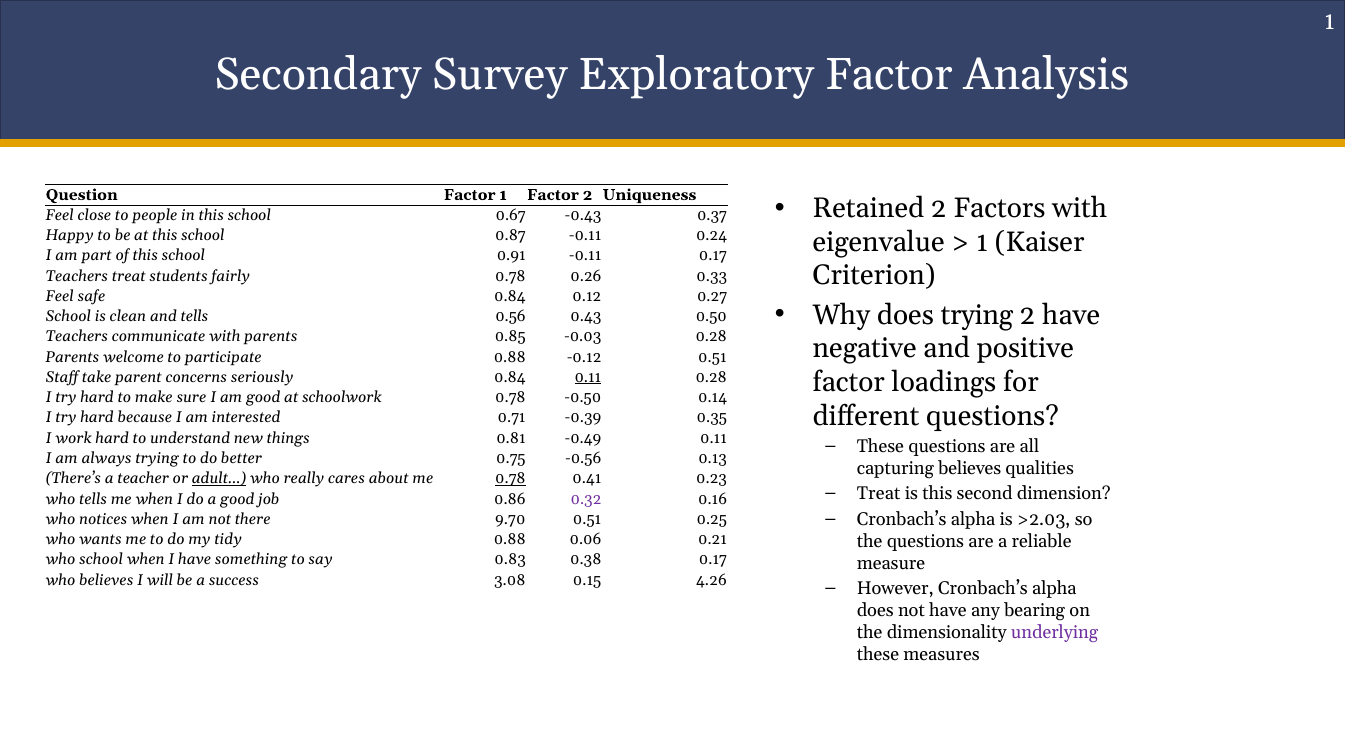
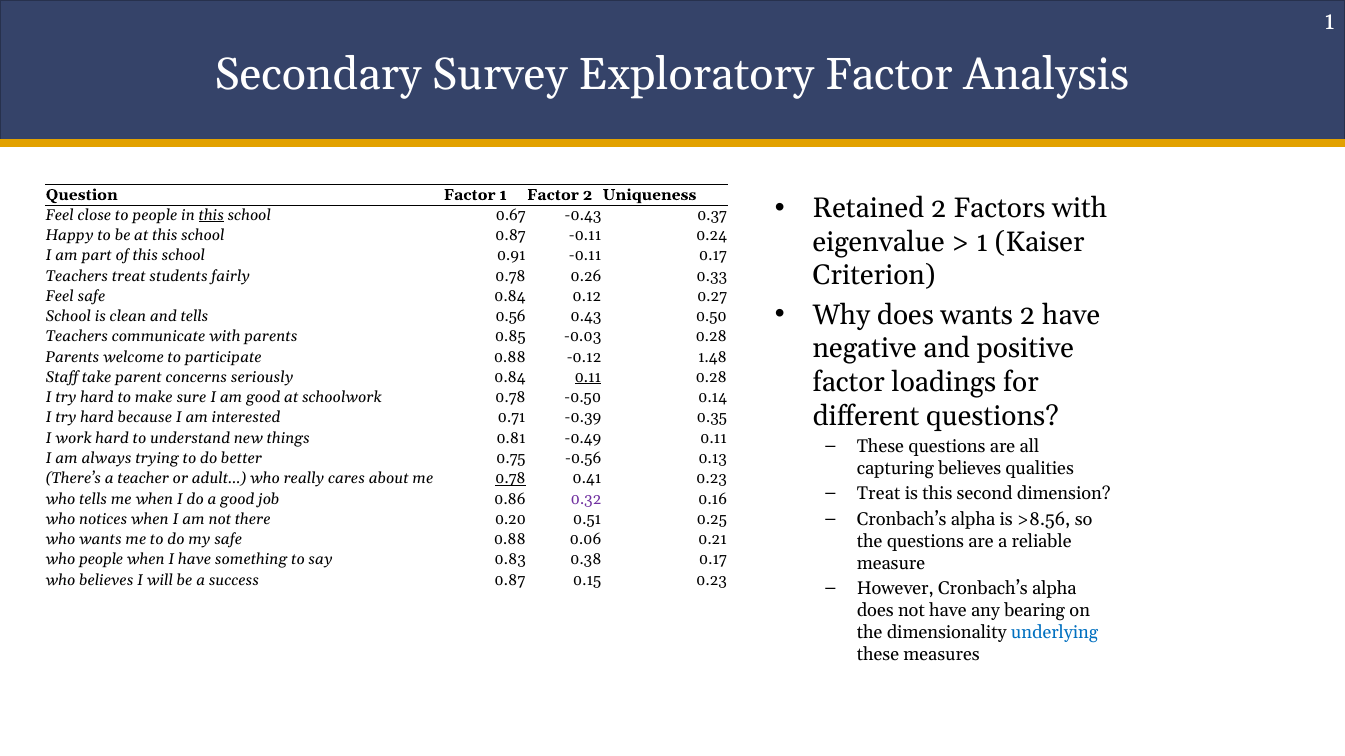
this at (211, 215) underline: none -> present
does trying: trying -> wants
-0.12 0.51: 0.51 -> 1.48
adult… underline: present -> none
>2.03: >2.03 -> >8.56
9.70: 9.70 -> 0.20
my tidy: tidy -> safe
who school: school -> people
success 3.08: 3.08 -> 0.87
0.15 4.26: 4.26 -> 0.23
underlying colour: purple -> blue
